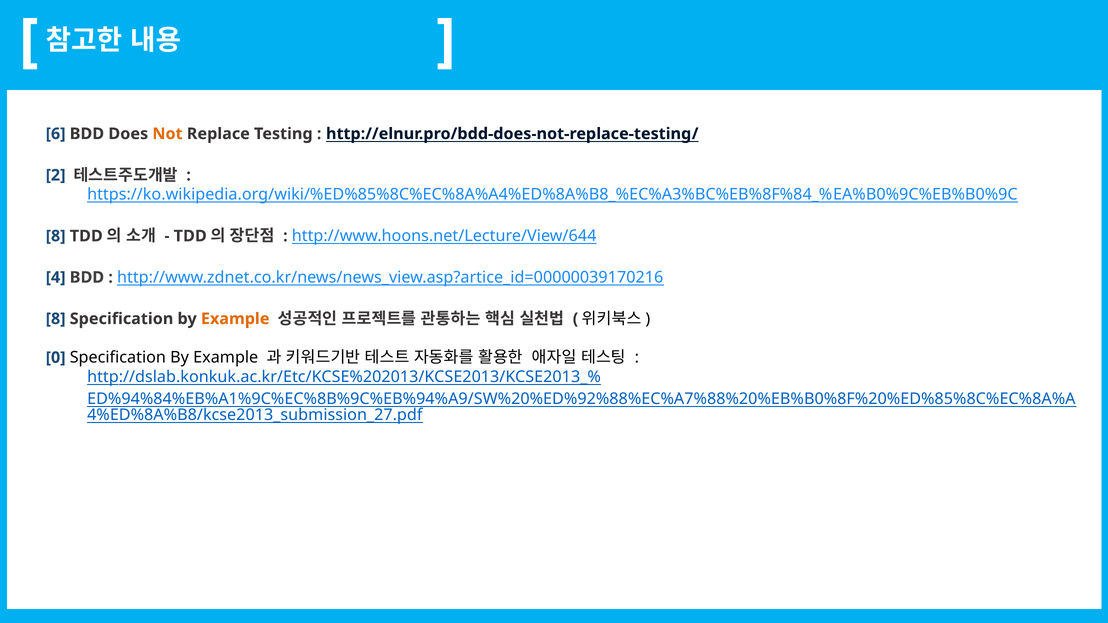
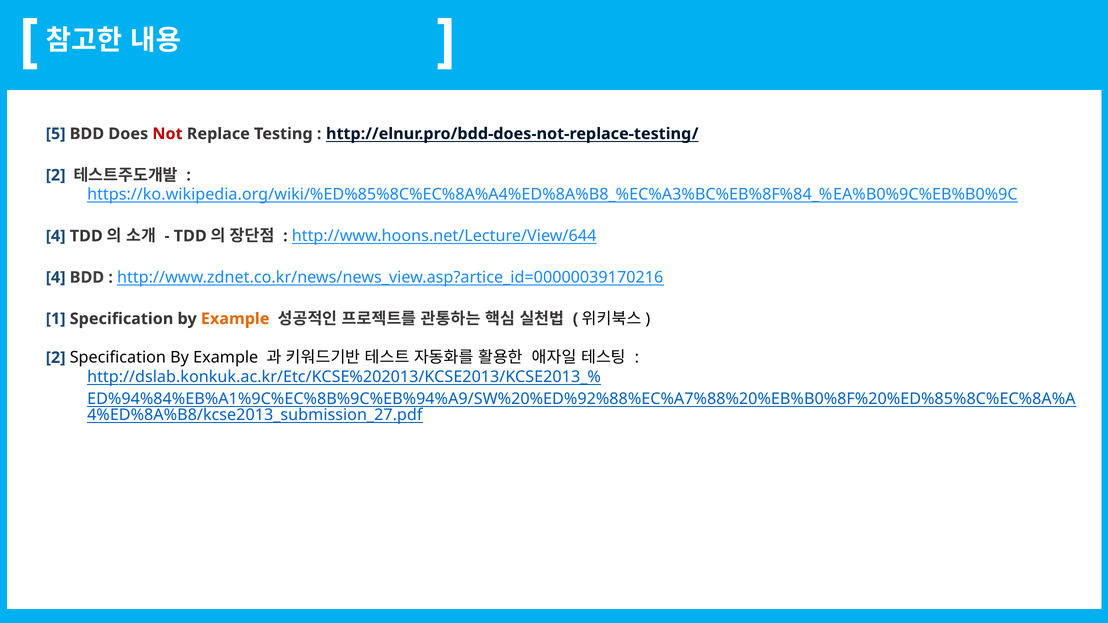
6: 6 -> 5
Not colour: orange -> red
8 at (56, 236): 8 -> 4
8 at (56, 319): 8 -> 1
0 at (56, 358): 0 -> 2
